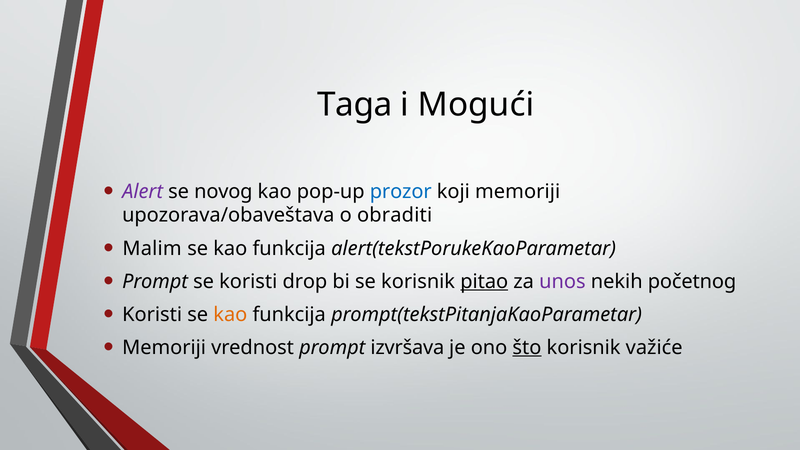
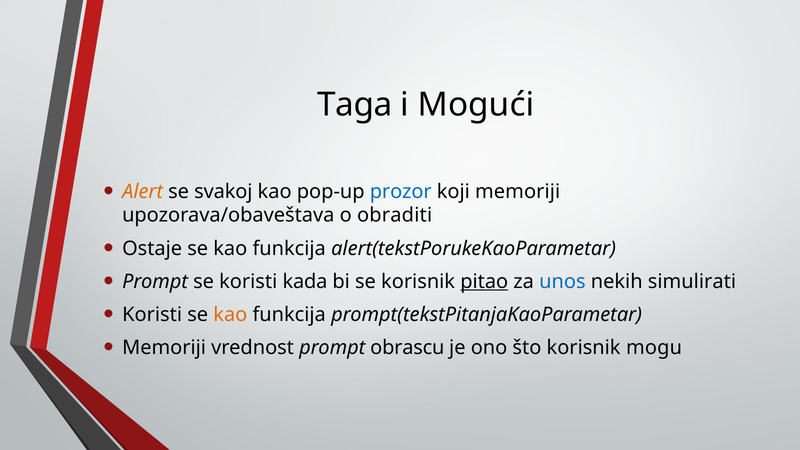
Alert colour: purple -> orange
novog: novog -> svakoj
Malim: Malim -> Ostaje
drop: drop -> kada
unos colour: purple -> blue
početnog: početnog -> simulirati
izvršava: izvršava -> obrascu
što underline: present -> none
važiće: važiće -> mogu
